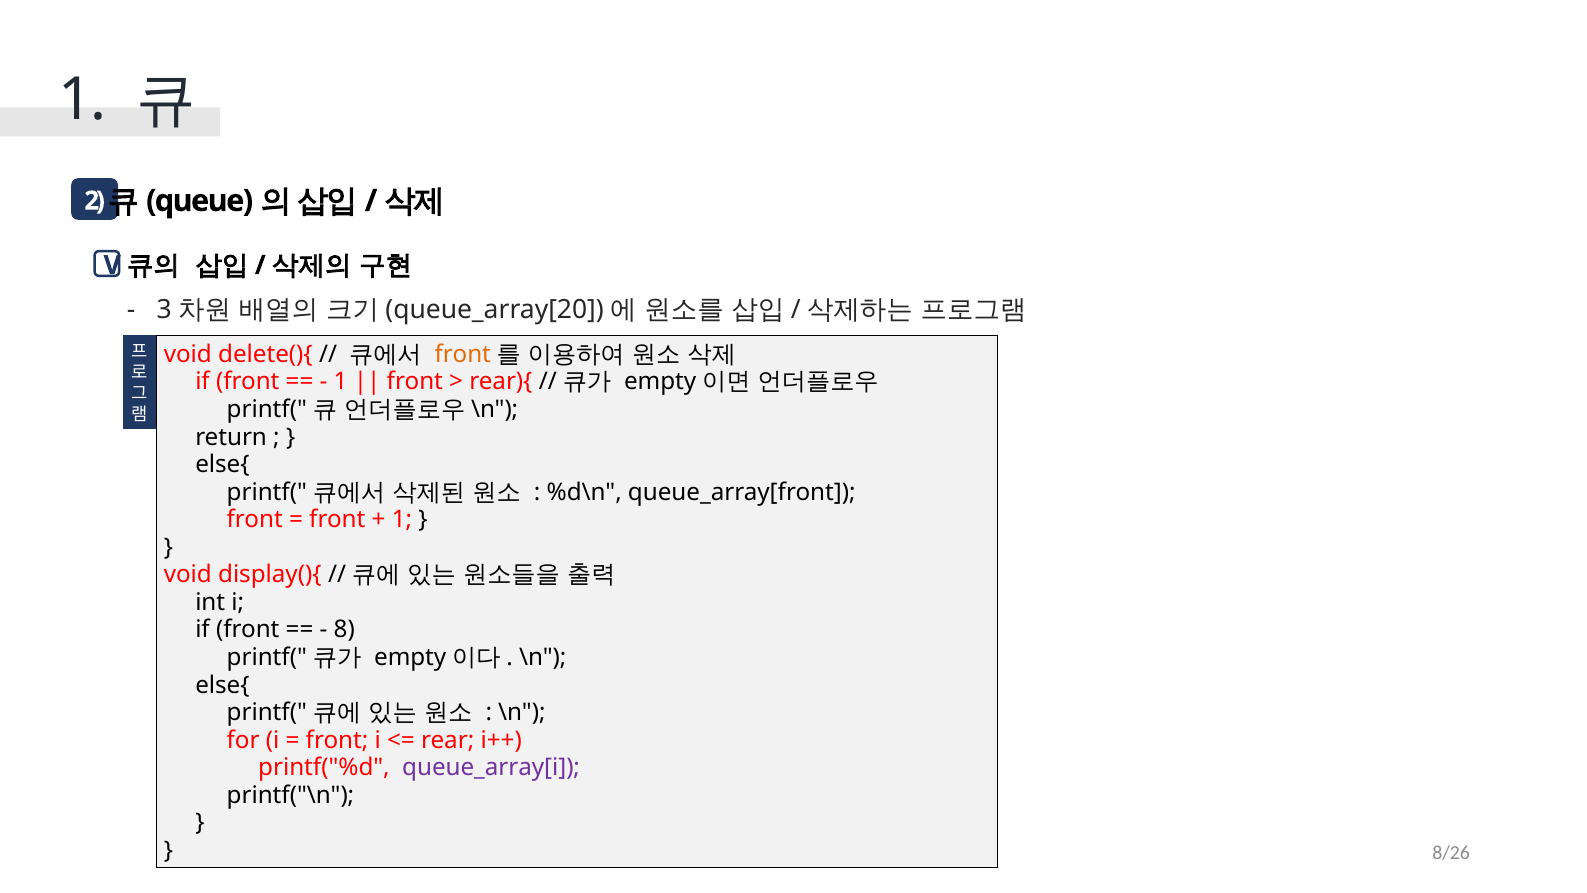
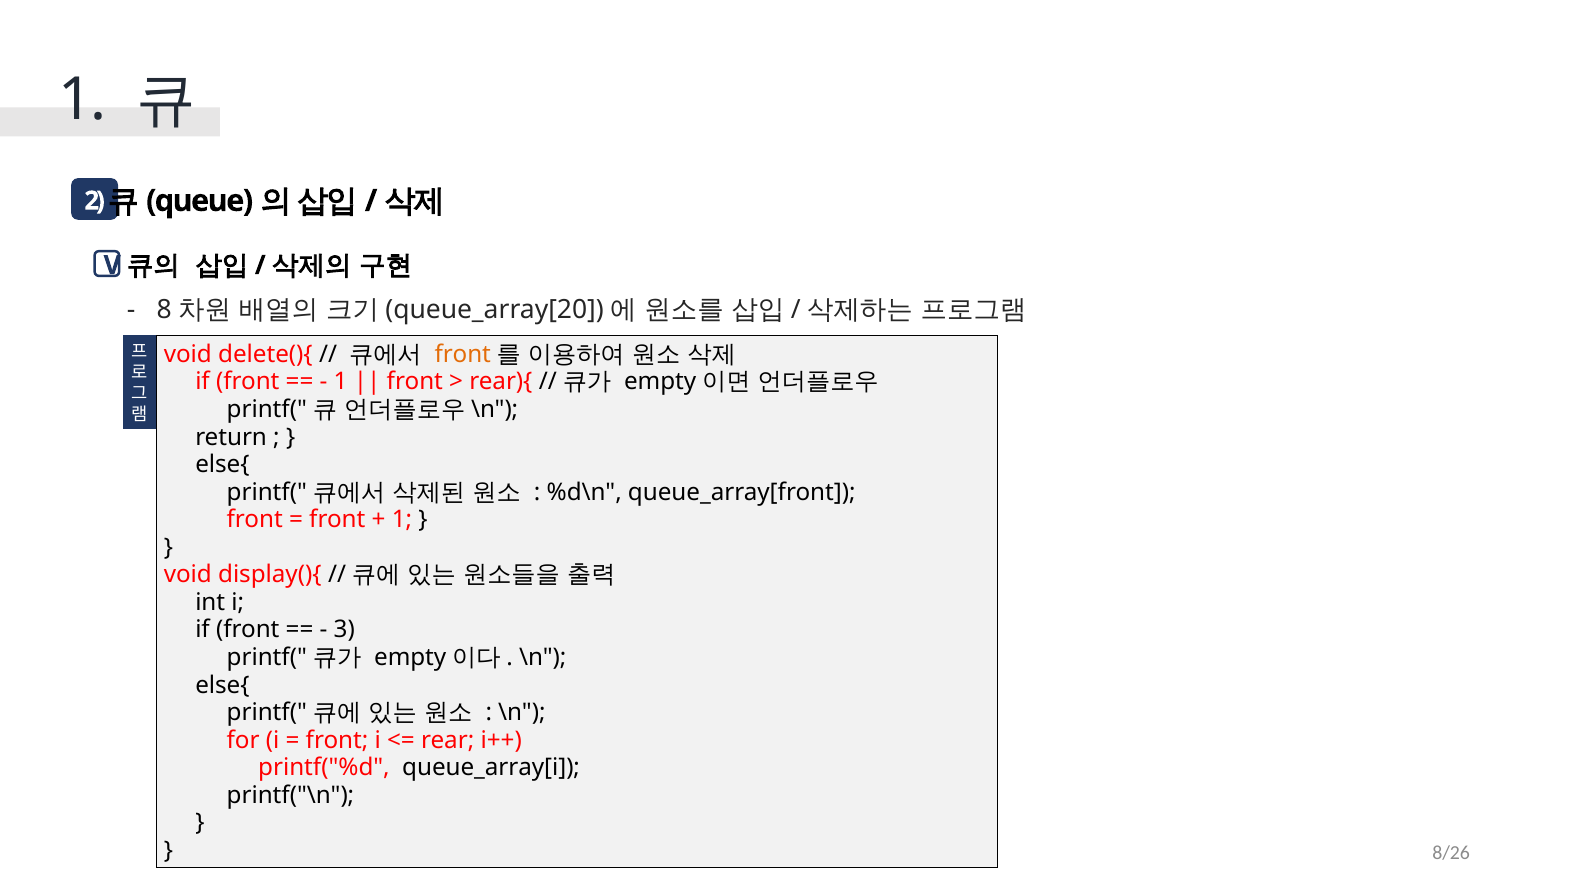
3: 3 -> 8
8: 8 -> 3
queue_array[i colour: purple -> black
